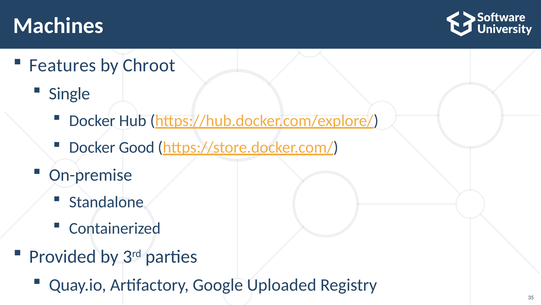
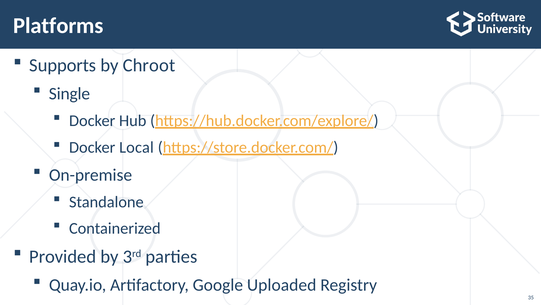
Machines: Machines -> Platforms
Features: Features -> Supports
Good: Good -> Local
